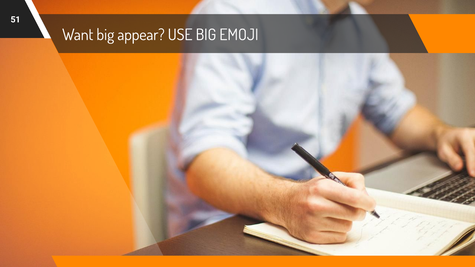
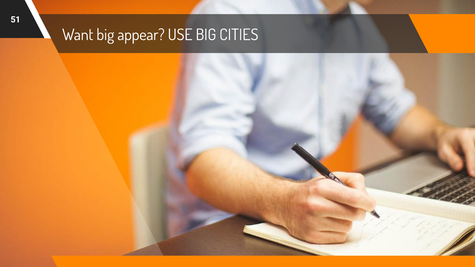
EMOJI: EMOJI -> CITIES
